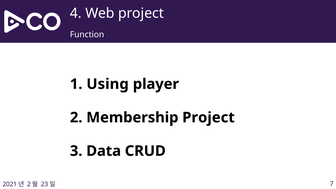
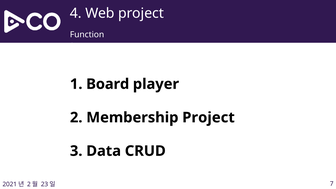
Using: Using -> Board
